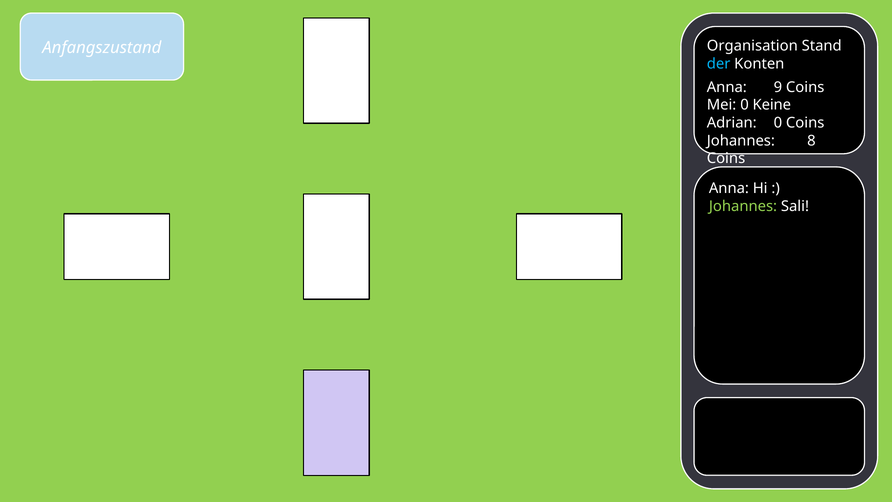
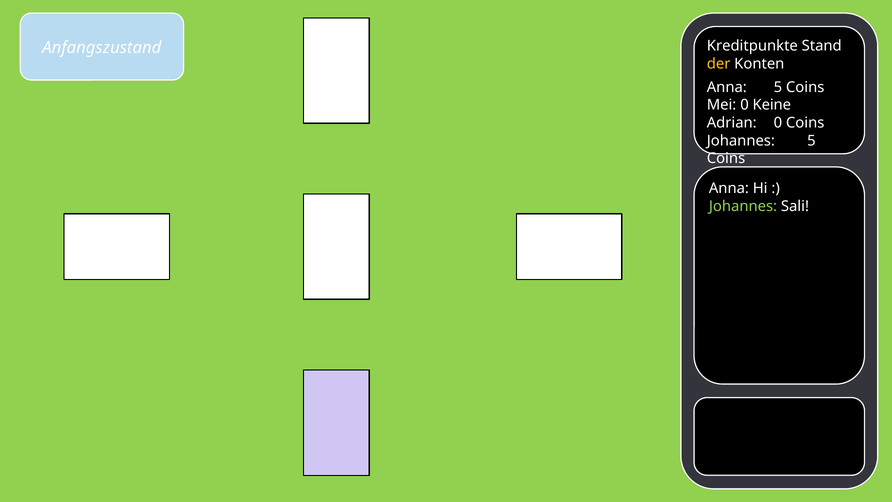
Organisation: Organisation -> Kreditpunkte
der colour: light blue -> yellow
Anna 9: 9 -> 5
Johannes 8: 8 -> 5
